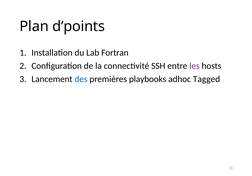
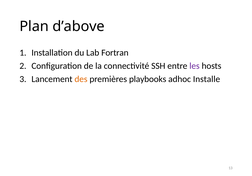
d’points: d’points -> d’above
des colour: blue -> orange
Tagged: Tagged -> Installe
